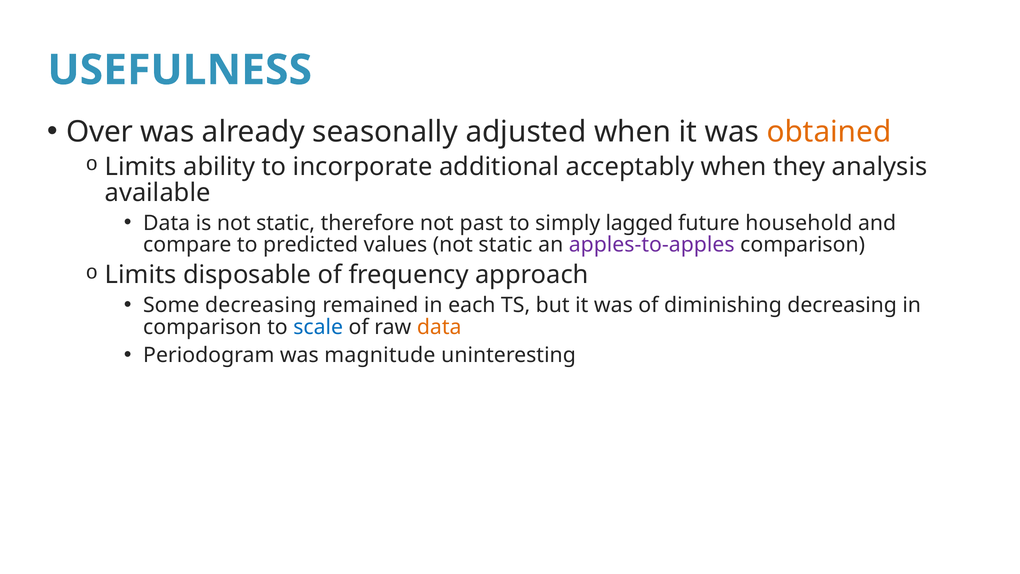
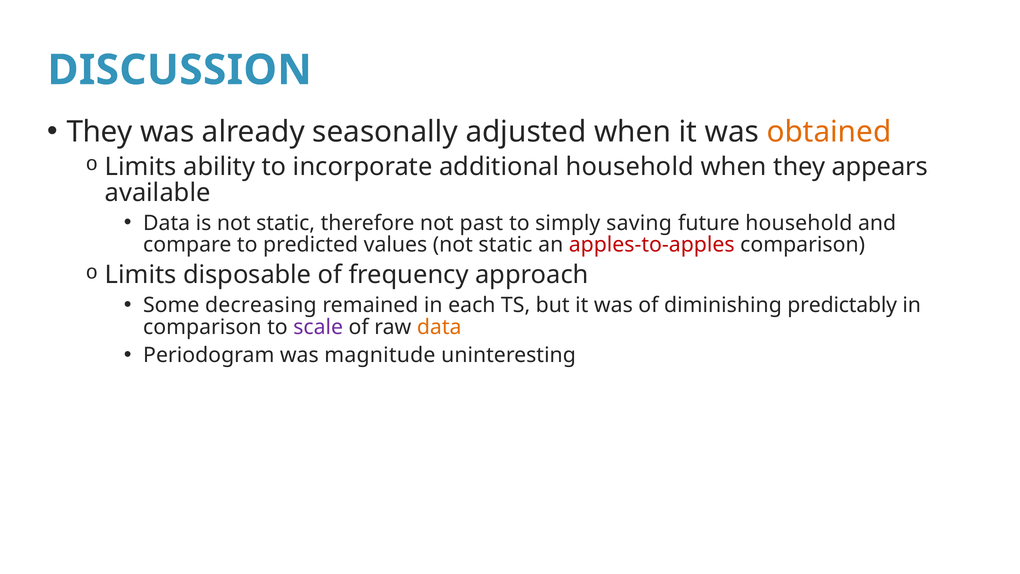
USEFULNESS: USEFULNESS -> DISCUSSION
Over at (100, 132): Over -> They
additional acceptably: acceptably -> household
analysis: analysis -> appears
lagged: lagged -> saving
apples-to-apples colour: purple -> red
diminishing decreasing: decreasing -> predictably
scale colour: blue -> purple
